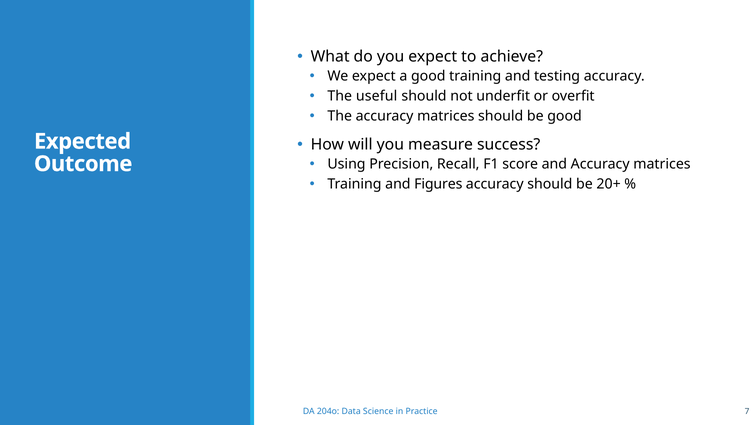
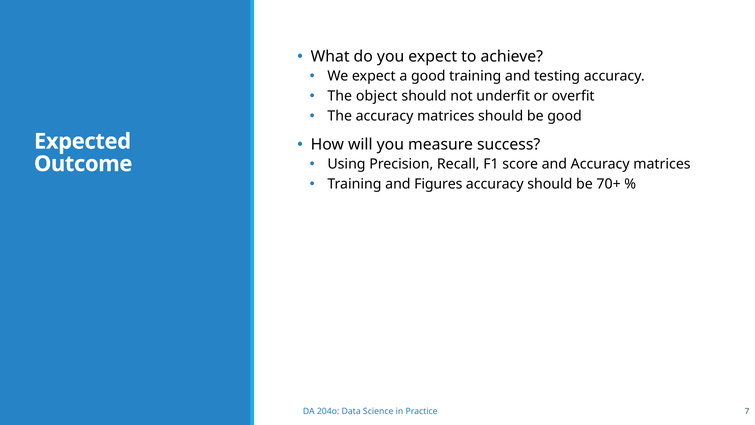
useful: useful -> object
20+: 20+ -> 70+
